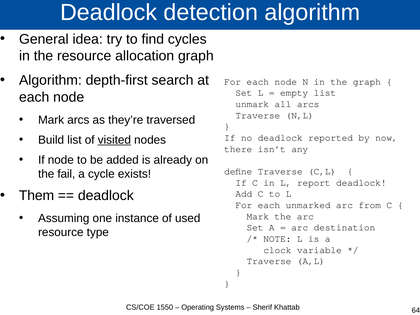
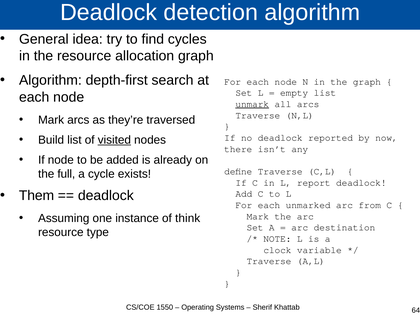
unmark underline: none -> present
fail: fail -> full
used: used -> think
